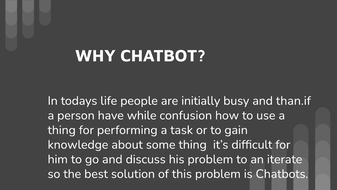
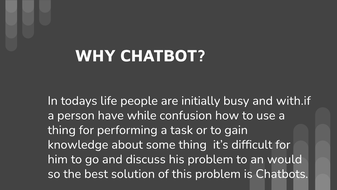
than.if: than.if -> with.if
iterate: iterate -> would
